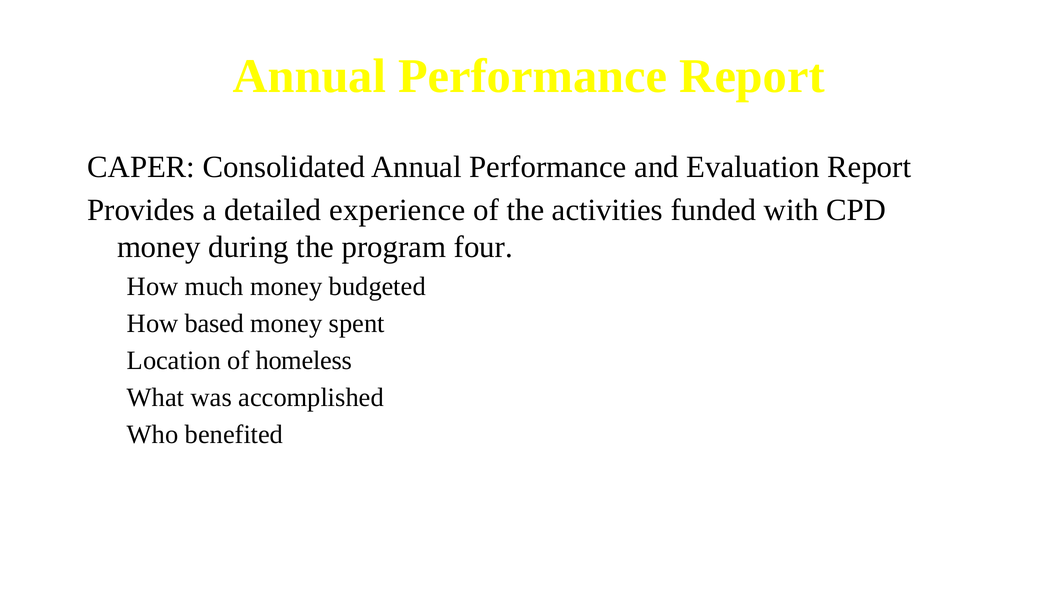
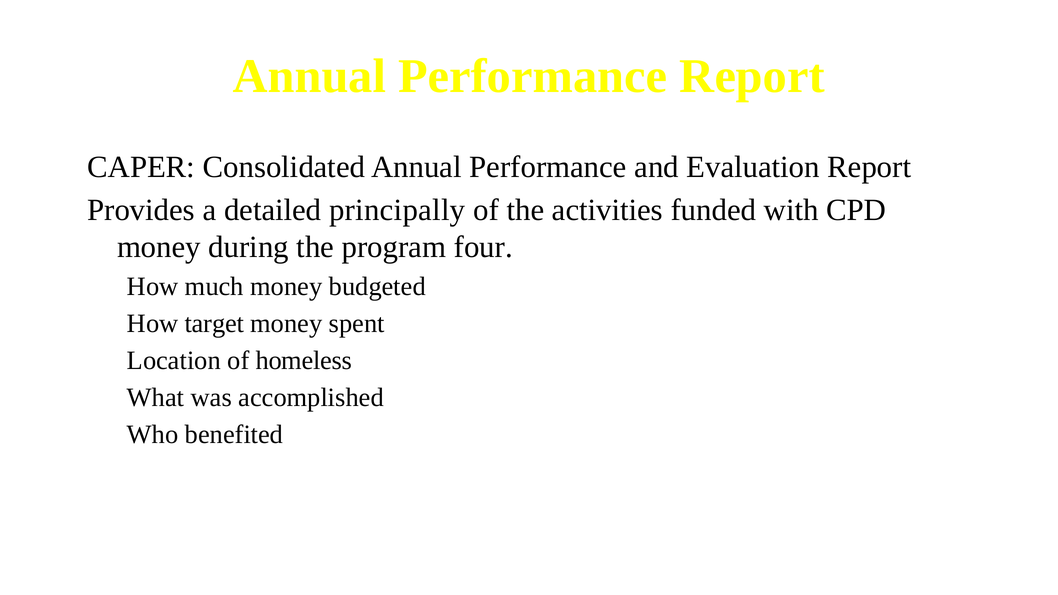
experience: experience -> principally
based: based -> target
